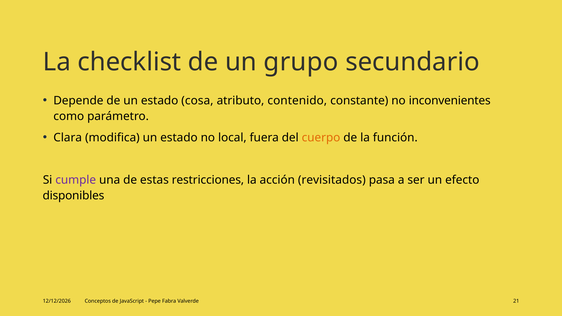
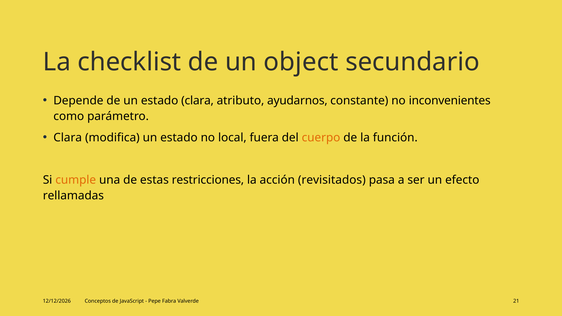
grupo: grupo -> object
estado cosa: cosa -> clara
contenido: contenido -> ayudarnos
cumple colour: purple -> orange
disponibles: disponibles -> rellamadas
